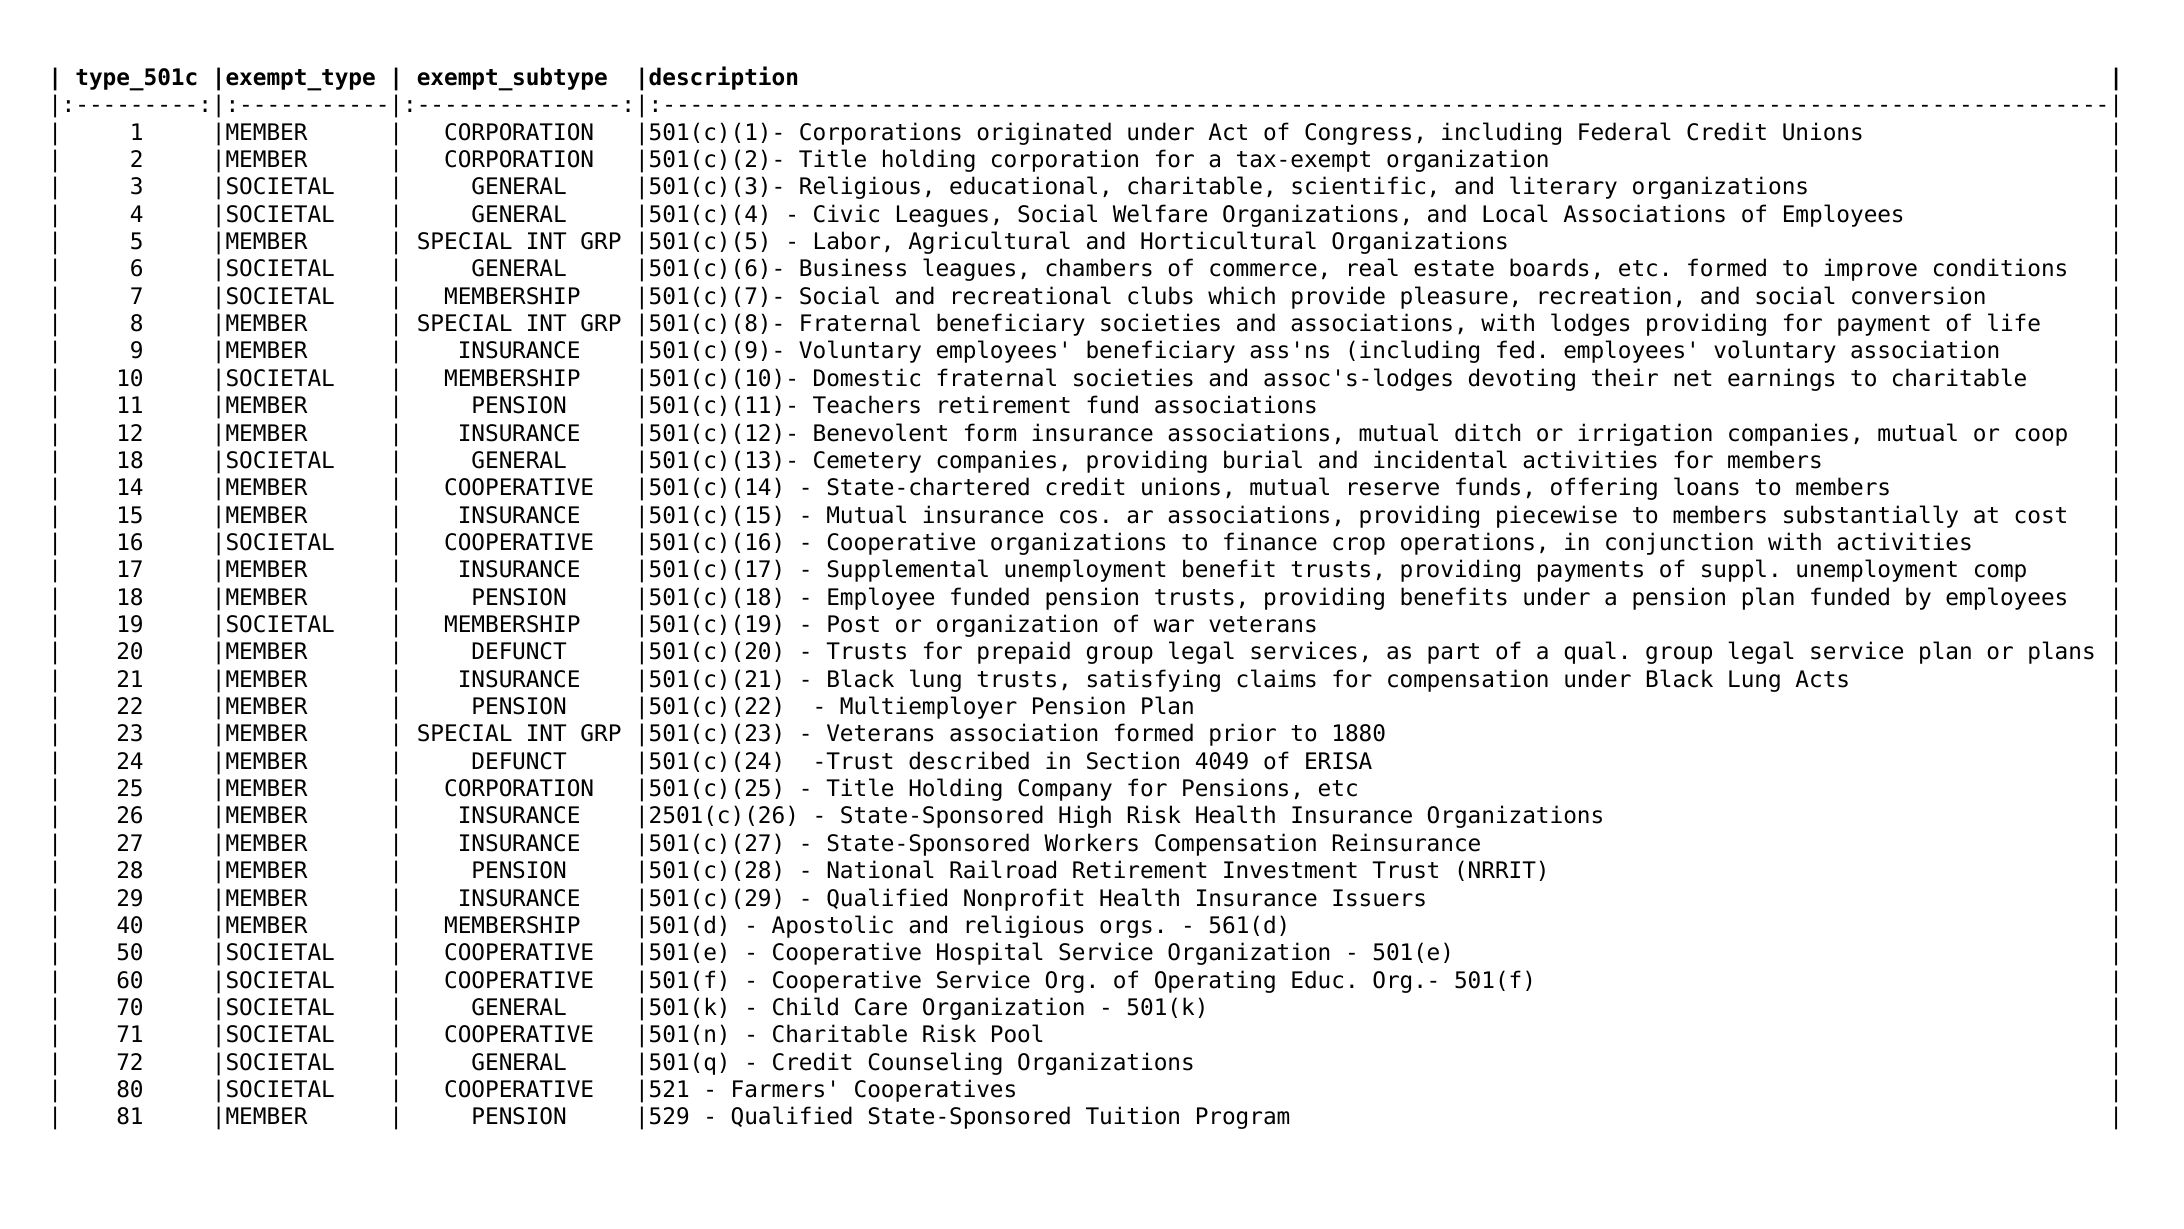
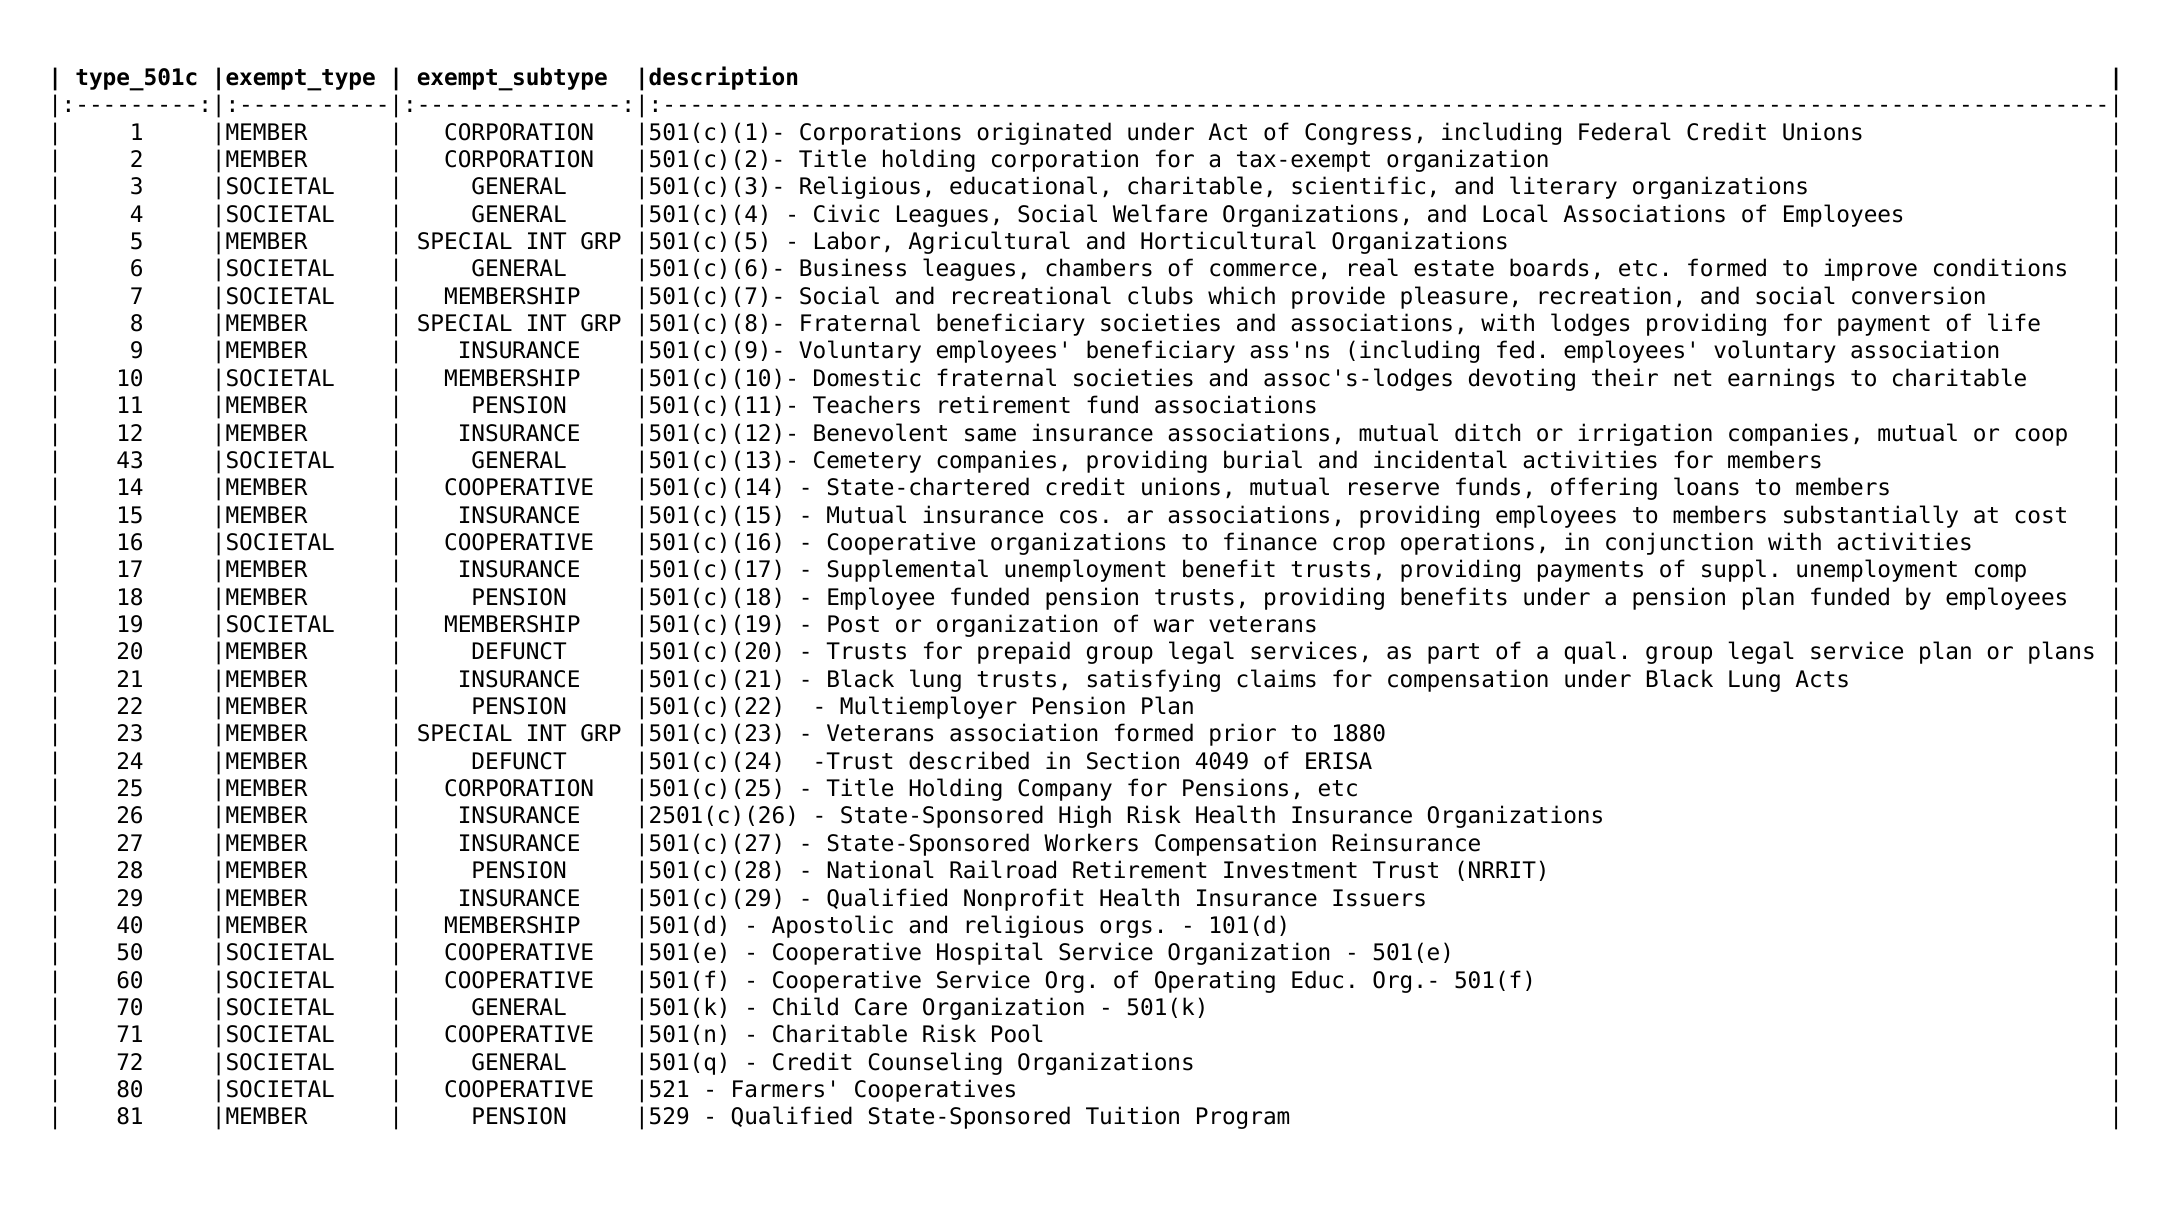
form: form -> same
18 at (130, 461): 18 -> 43
providing piecewise: piecewise -> employees
561(d: 561(d -> 101(d
